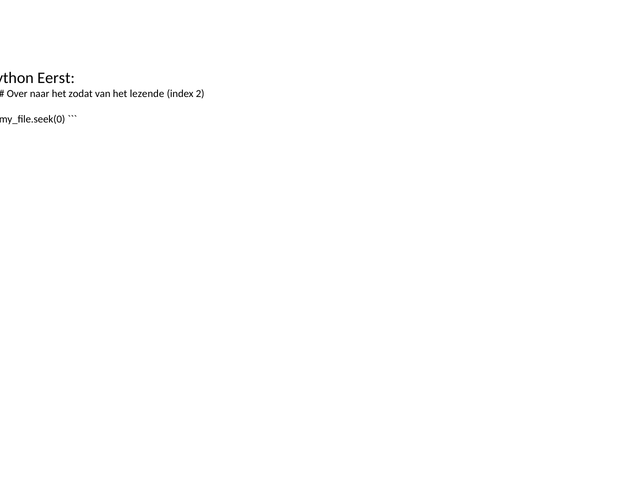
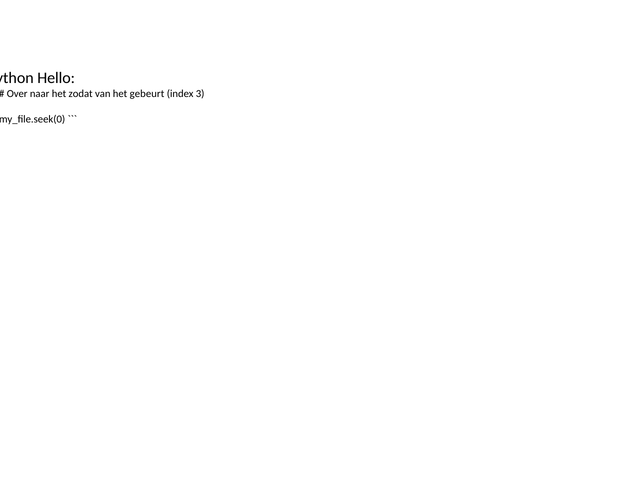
Eerst: Eerst -> Hello
lezende: lezende -> gebeurt
2: 2 -> 3
